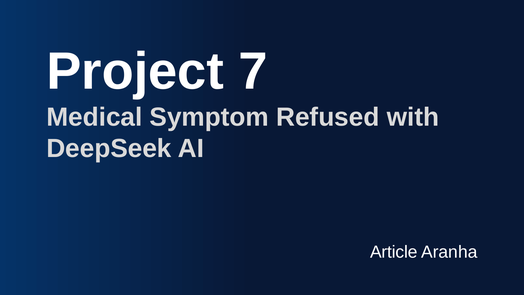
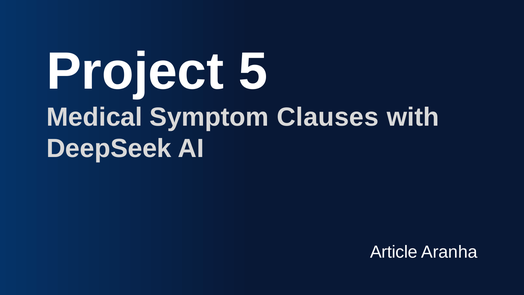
7: 7 -> 5
Refused: Refused -> Clauses
